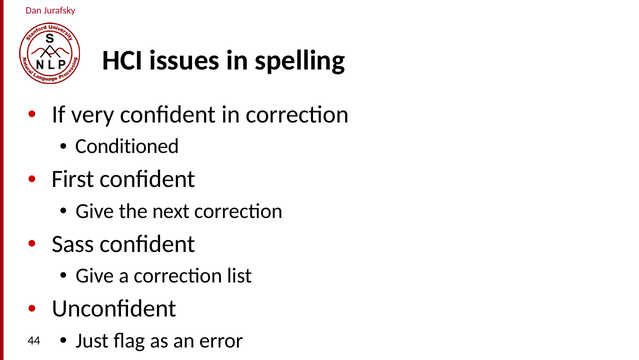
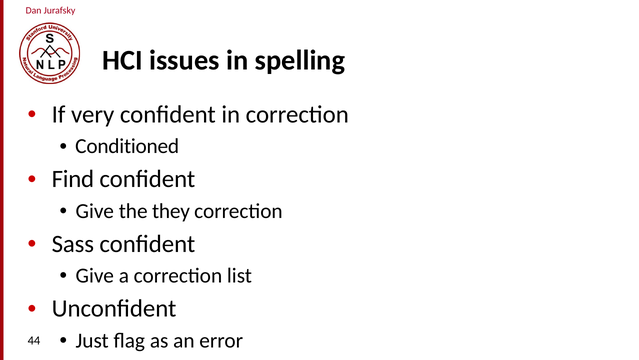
First: First -> Find
next: next -> they
